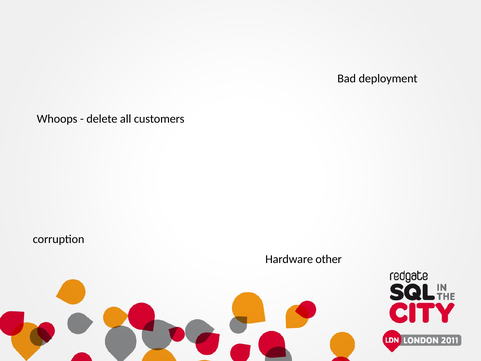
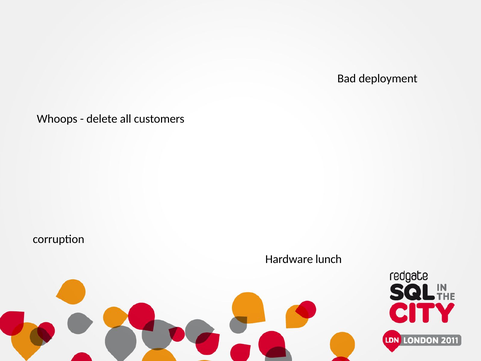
other: other -> lunch
